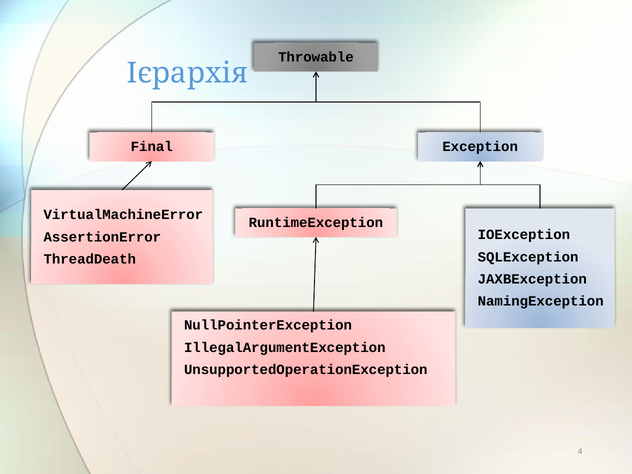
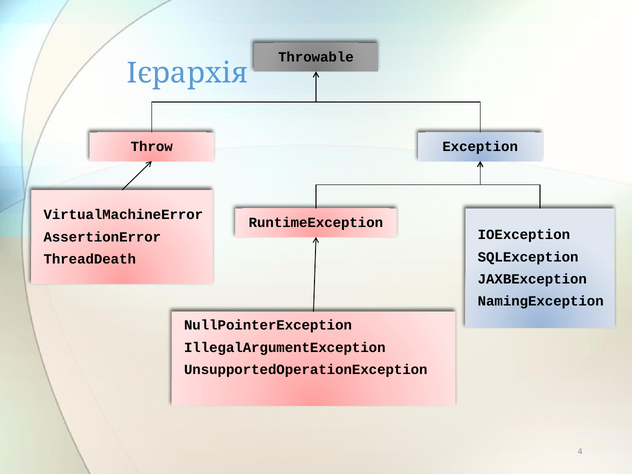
Final: Final -> Throw
